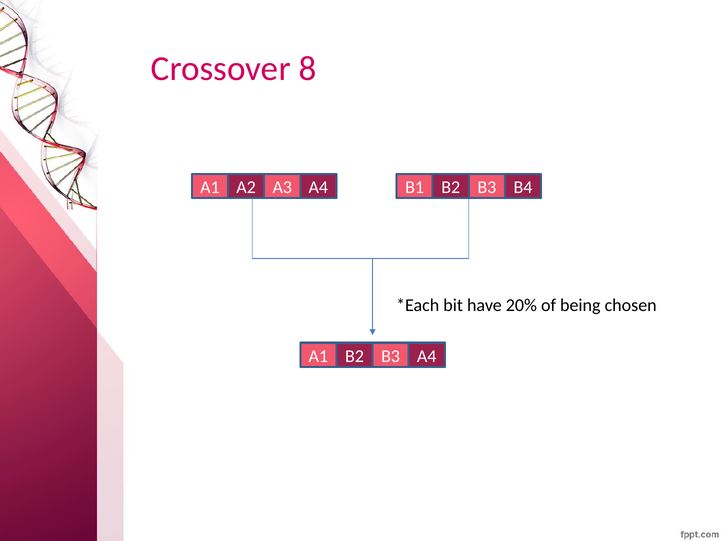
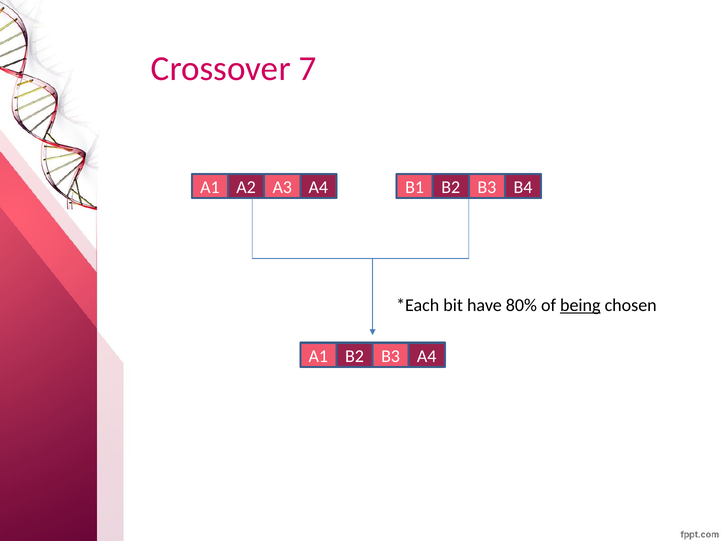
8: 8 -> 7
20%: 20% -> 80%
being underline: none -> present
